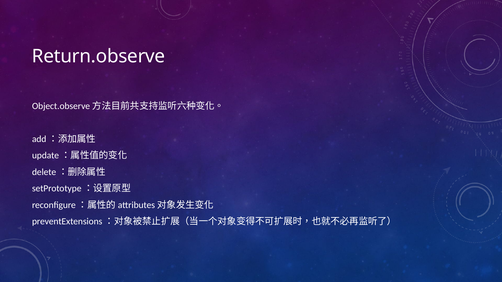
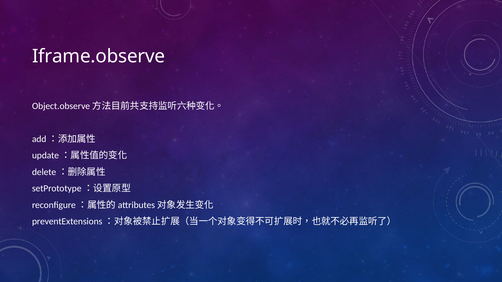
Return.observe: Return.observe -> Iframe.observe
